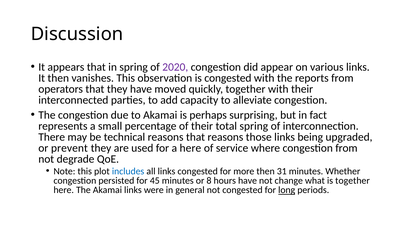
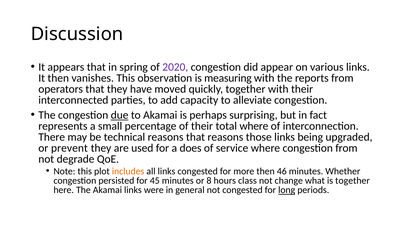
is congested: congested -> measuring
due underline: none -> present
total spring: spring -> where
a here: here -> does
includes colour: blue -> orange
31: 31 -> 46
hours have: have -> class
